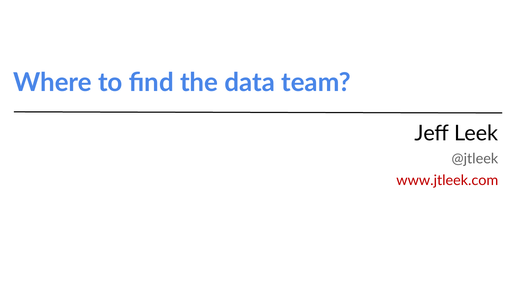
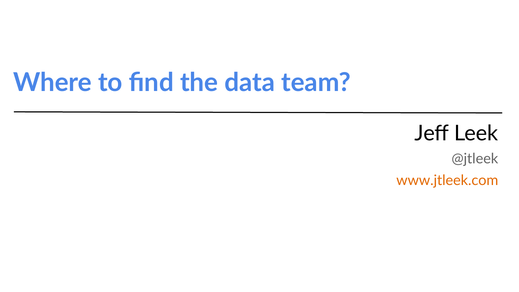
www.jtleek.com colour: red -> orange
